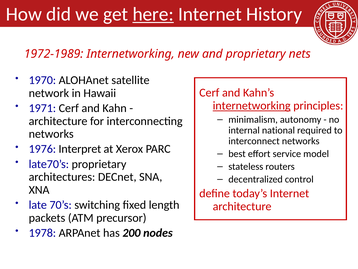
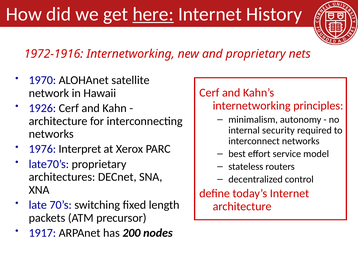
1972-1989: 1972-1989 -> 1972-1916
internetworking at (252, 105) underline: present -> none
1971: 1971 -> 1926
national: national -> security
1978: 1978 -> 1917
